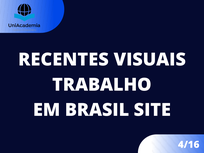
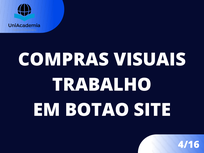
RECENTES: RECENTES -> COMPRAS
BRASIL: BRASIL -> BOTAO
